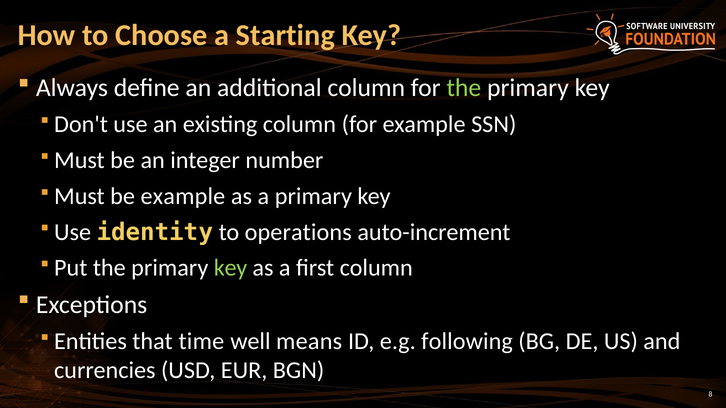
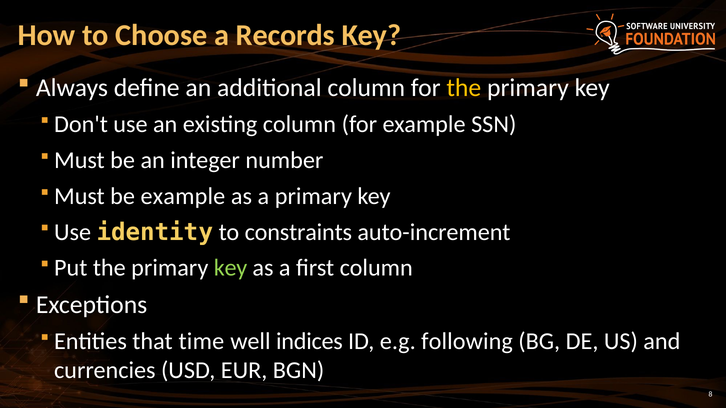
Starting: Starting -> Records
the at (464, 88) colour: light green -> yellow
operations: operations -> constraints
means: means -> indices
